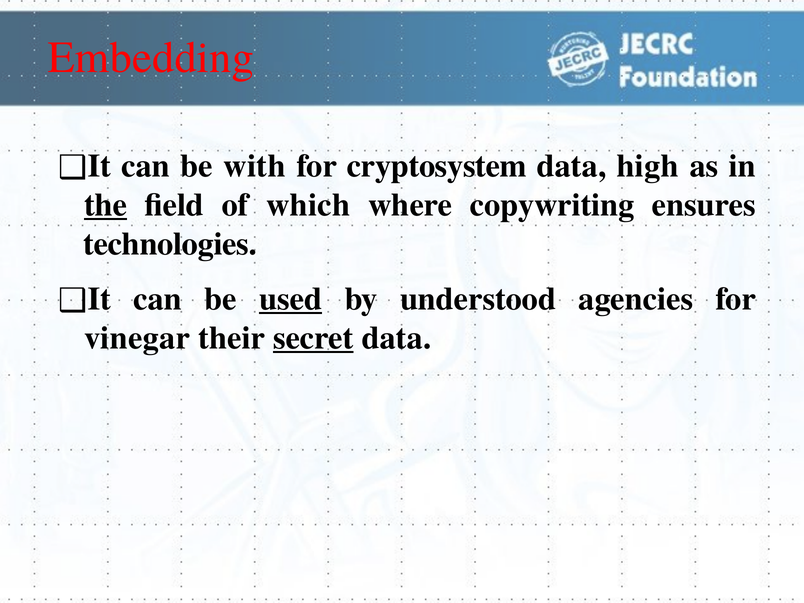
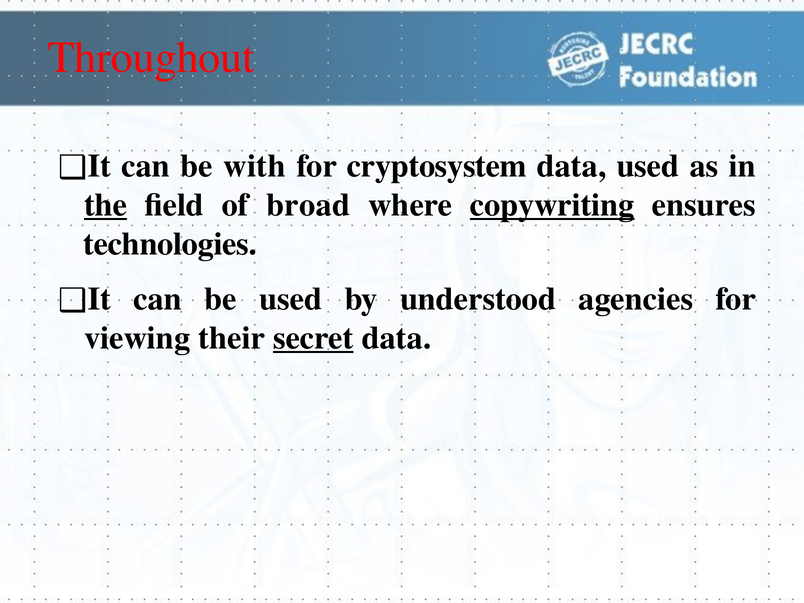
Embedding: Embedding -> Throughout
data high: high -> used
which: which -> broad
copywriting underline: none -> present
used at (291, 299) underline: present -> none
vinegar: vinegar -> viewing
